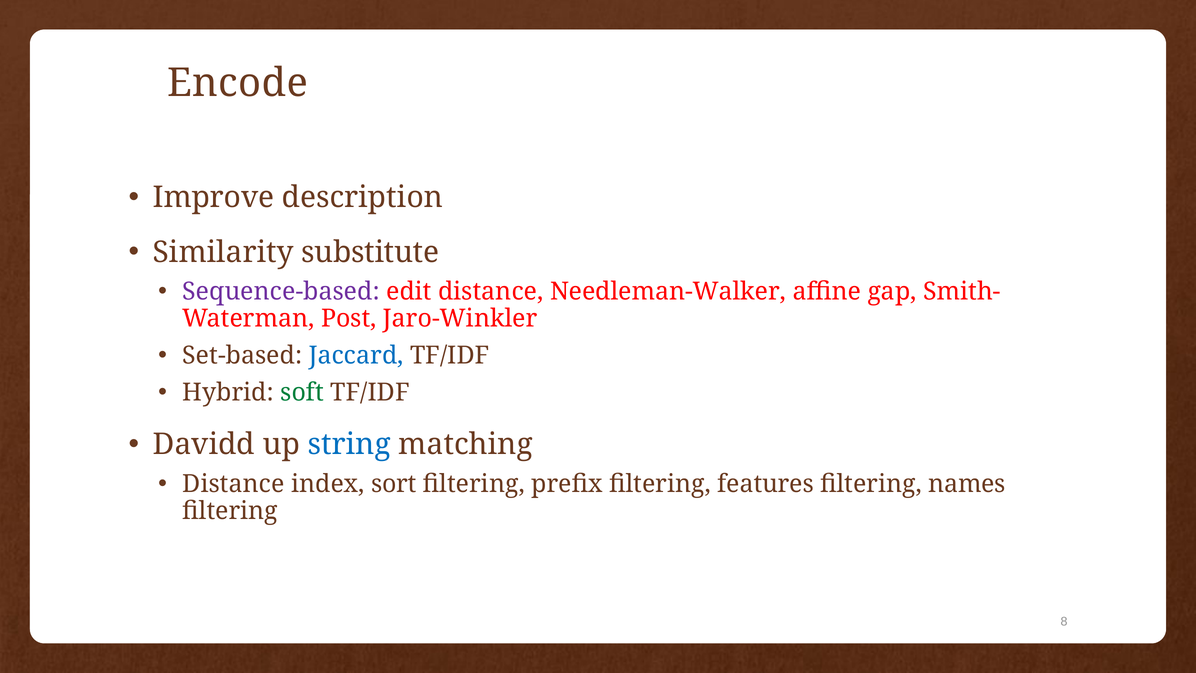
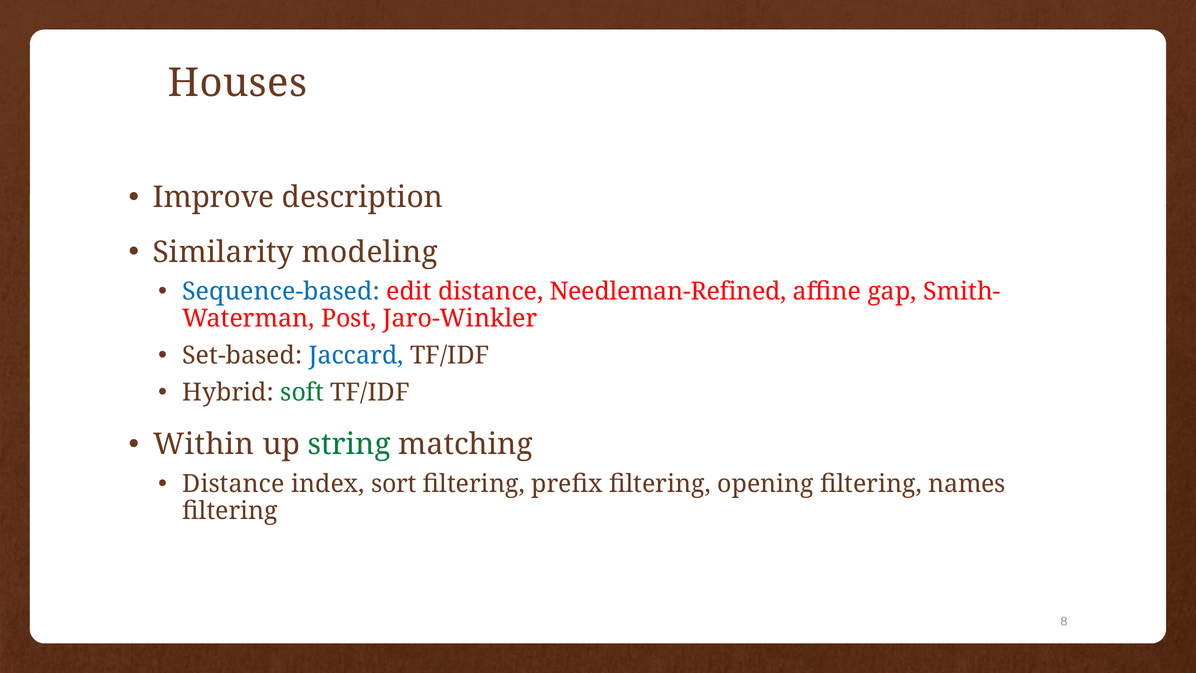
Encode: Encode -> Houses
substitute: substitute -> modeling
Sequence-based colour: purple -> blue
Needleman-Walker: Needleman-Walker -> Needleman-Refined
Davidd: Davidd -> Within
string colour: blue -> green
features: features -> opening
